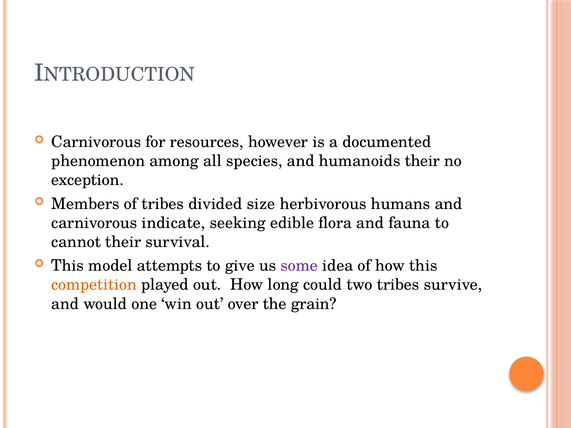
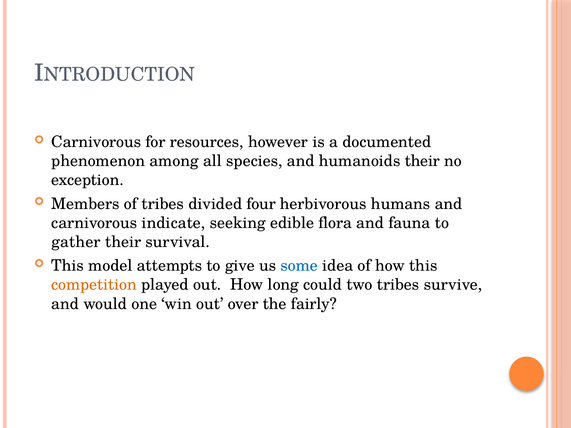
size: size -> four
cannot: cannot -> gather
some colour: purple -> blue
grain: grain -> fairly
